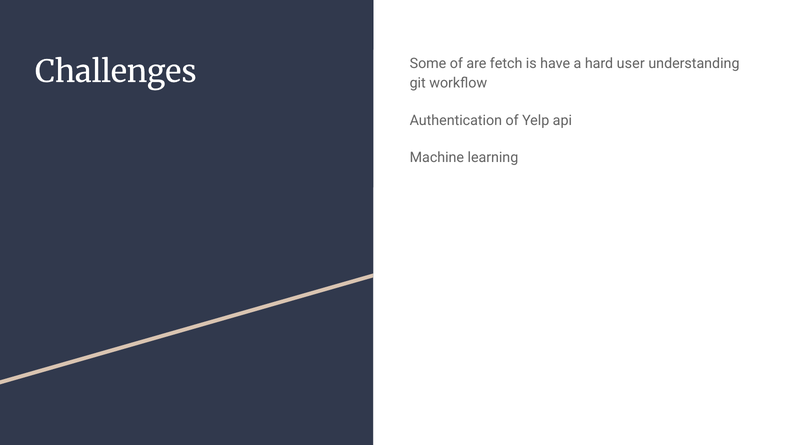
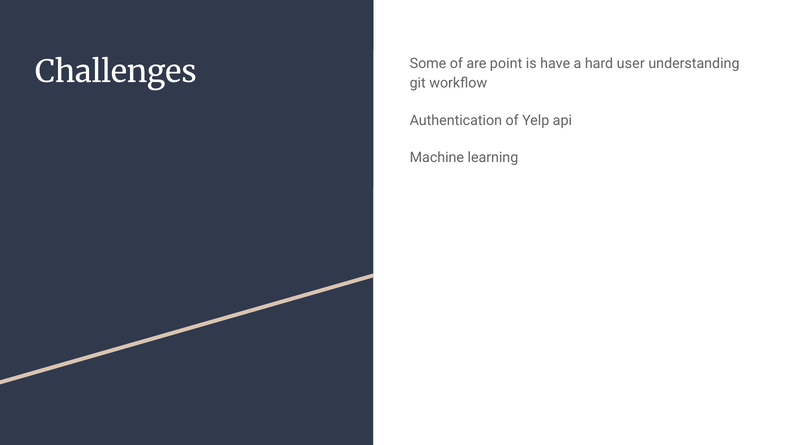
fetch: fetch -> point
